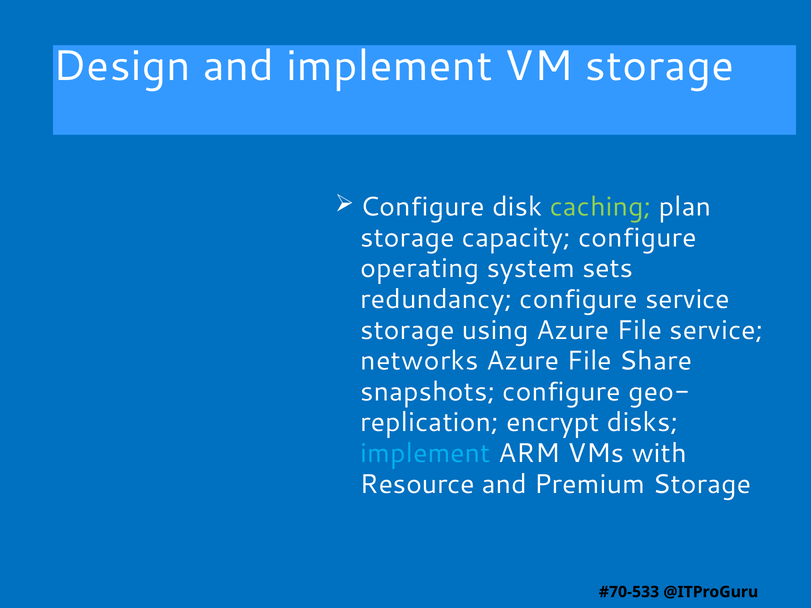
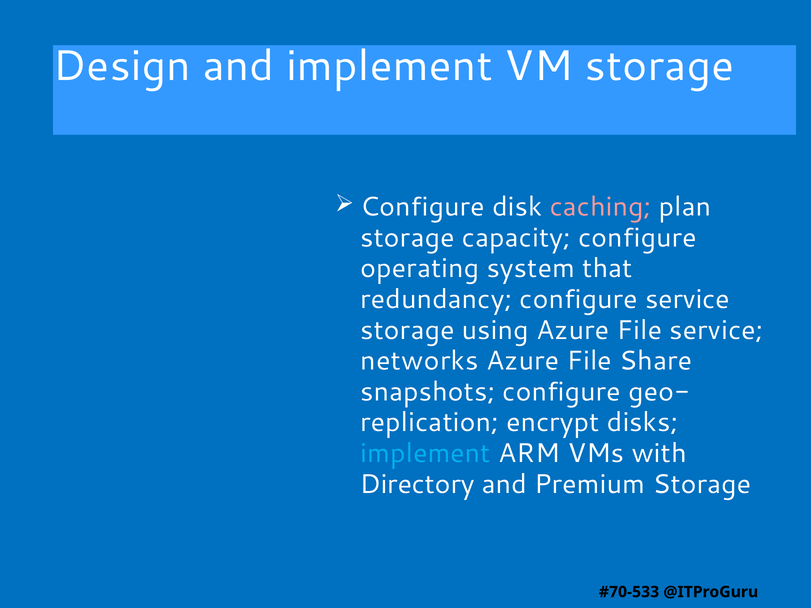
caching colour: light green -> pink
sets: sets -> that
Resource: Resource -> Directory
